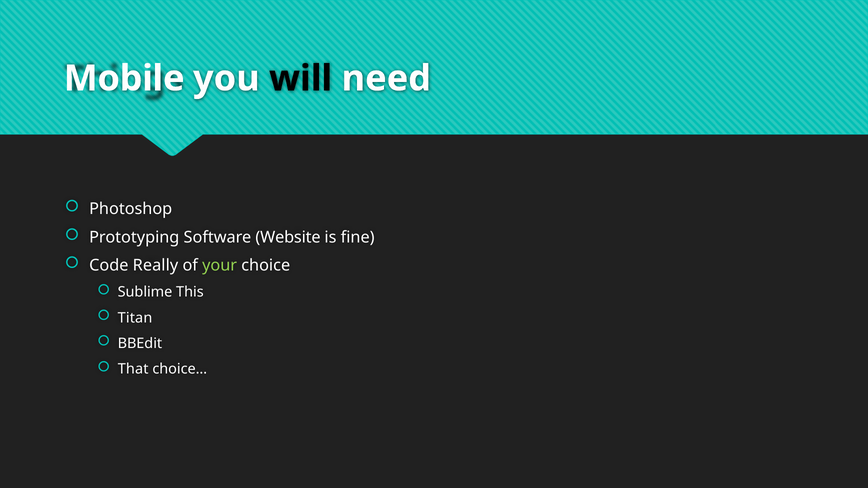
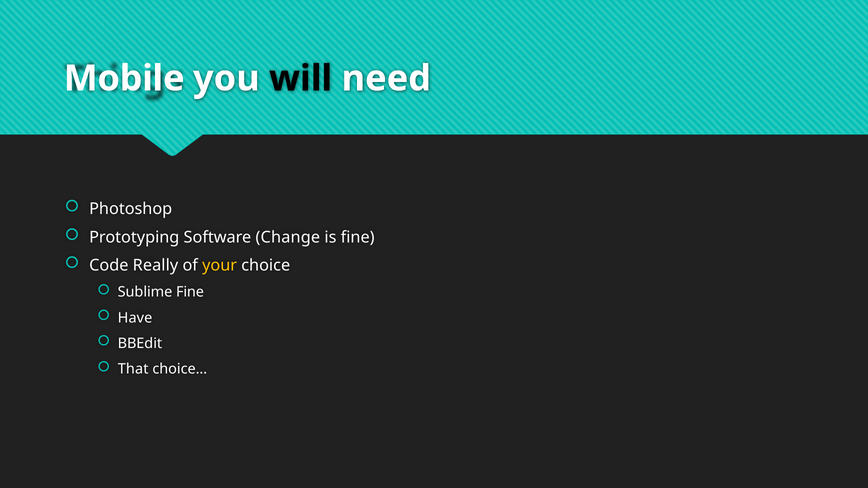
Website: Website -> Change
your colour: light green -> yellow
Sublime This: This -> Fine
Titan: Titan -> Have
